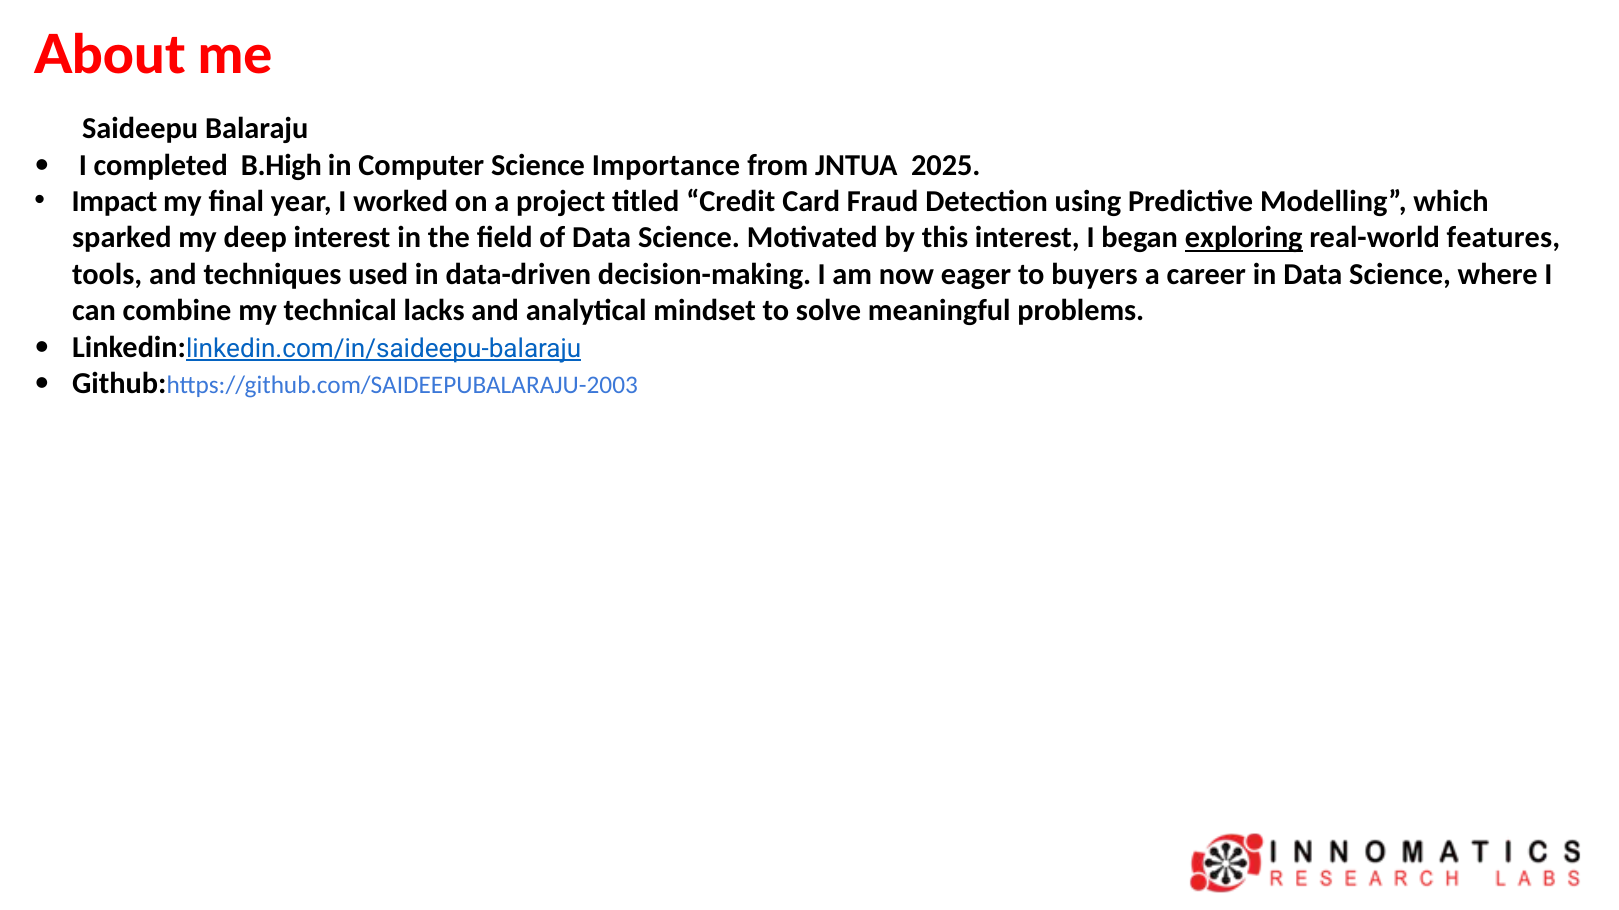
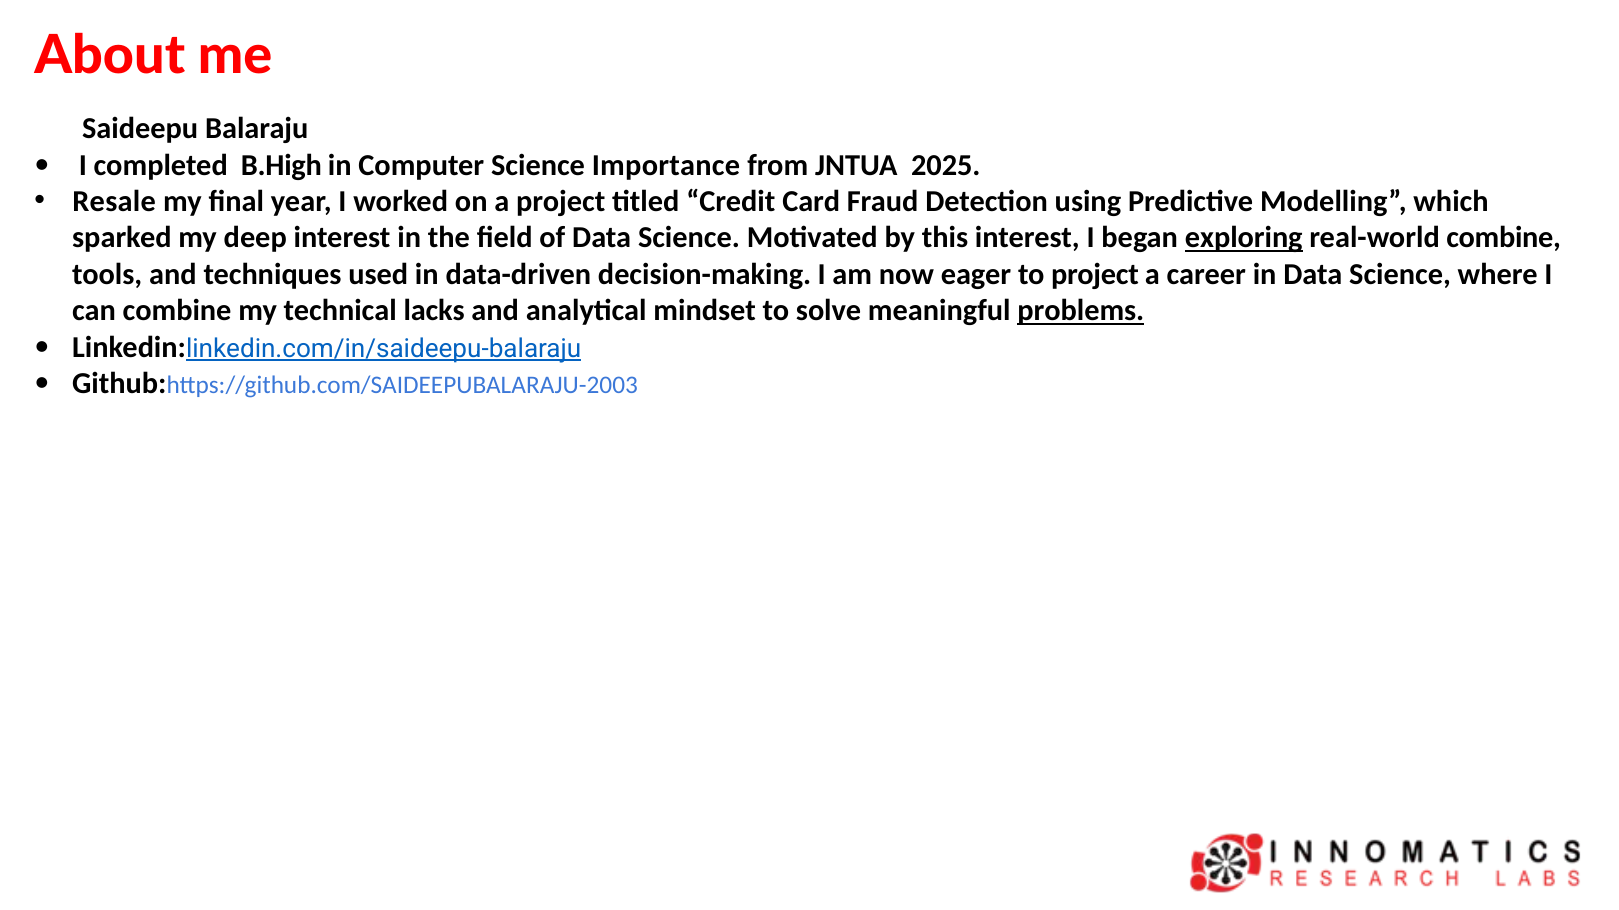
Impact: Impact -> Resale
real-world features: features -> combine
to buyers: buyers -> project
problems underline: none -> present
